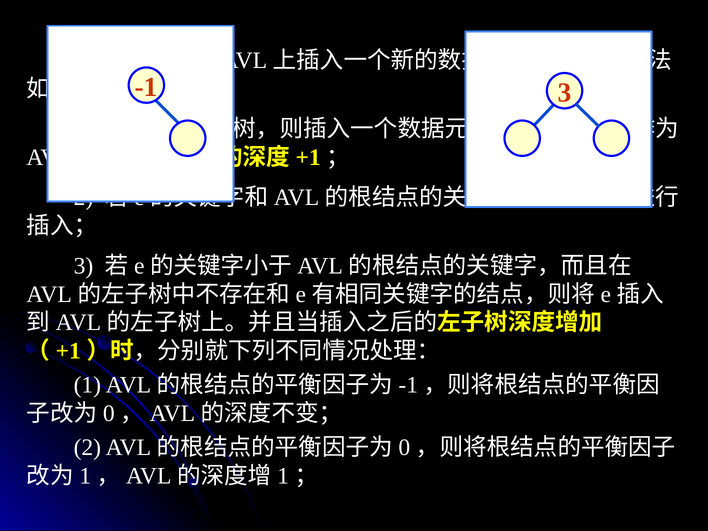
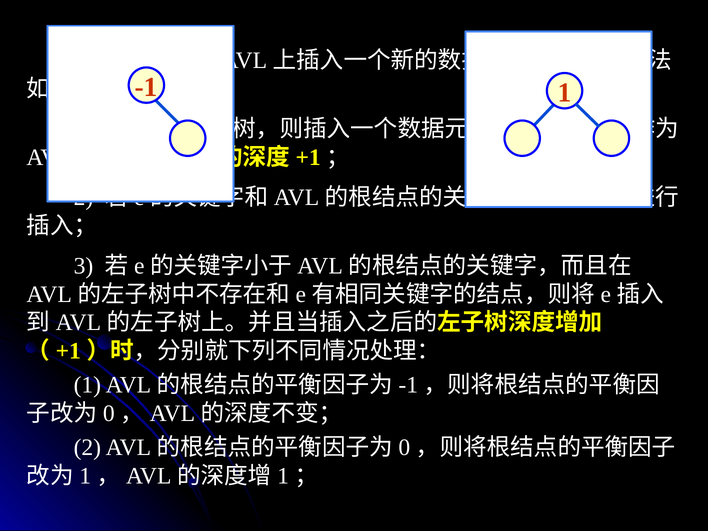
-1 3: 3 -> 1
